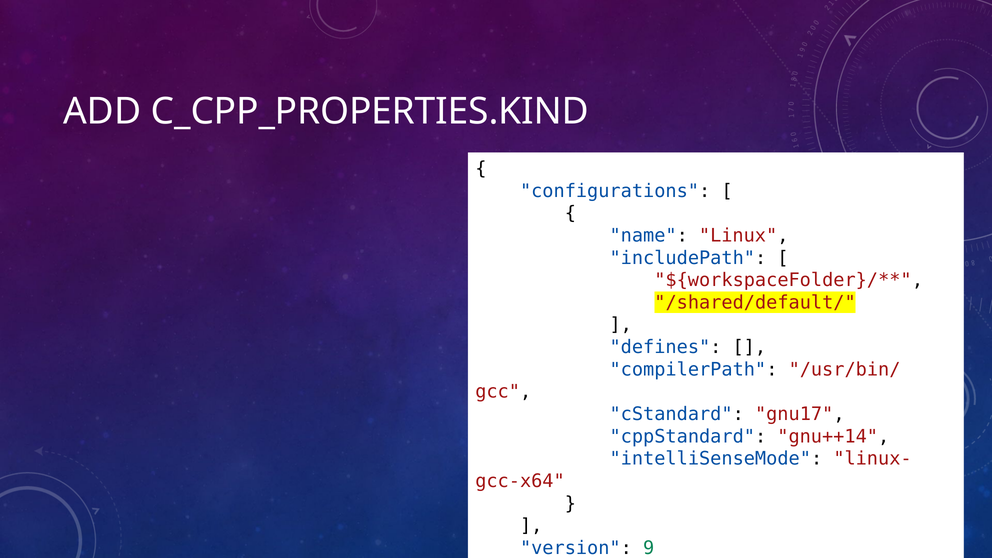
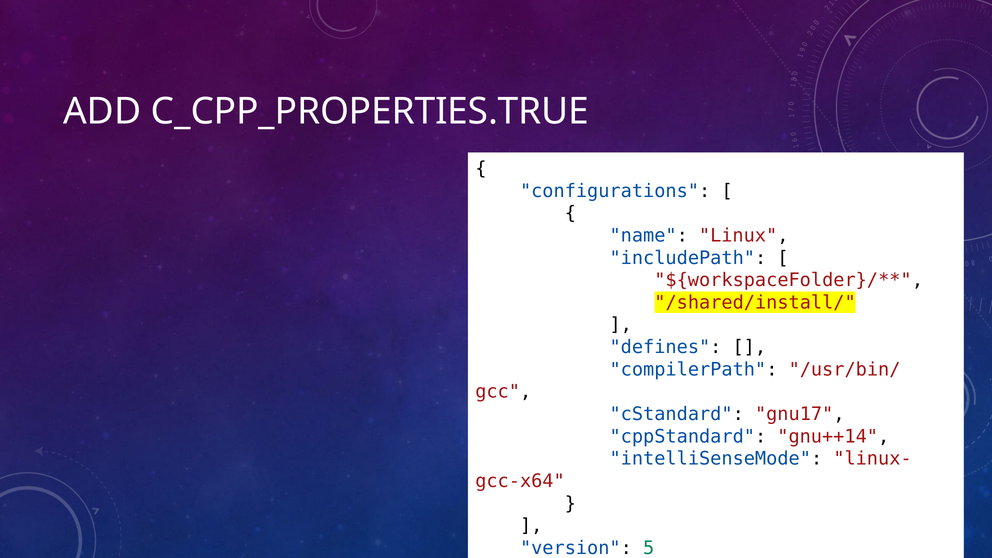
C_CPP_PROPERTIES.KIND: C_CPP_PROPERTIES.KIND -> C_CPP_PROPERTIES.TRUE
/shared/default/: /shared/default/ -> /shared/install/
9: 9 -> 5
